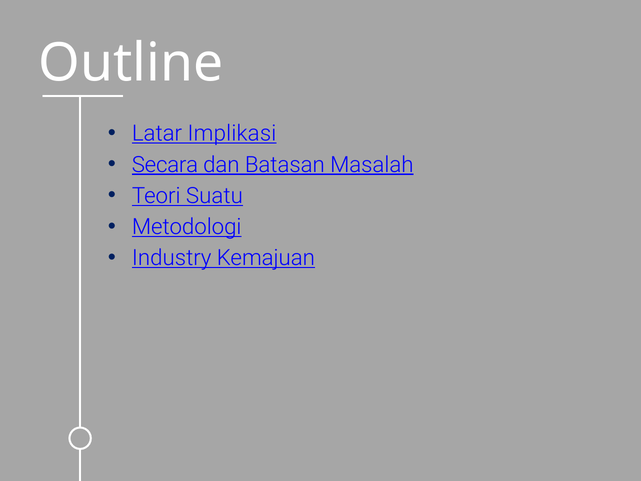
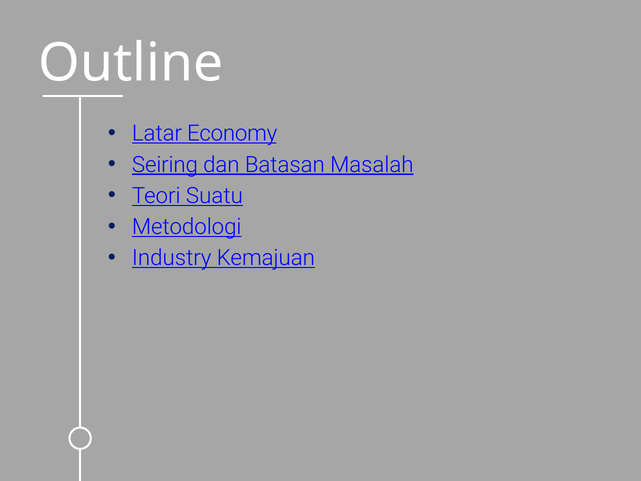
Implikasi: Implikasi -> Economy
Secara: Secara -> Seiring
